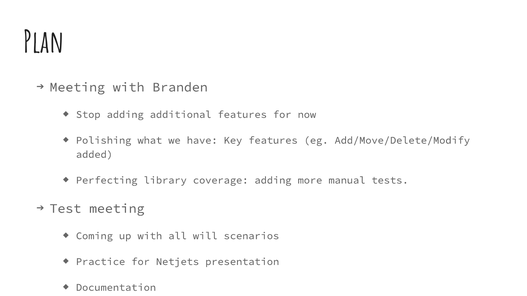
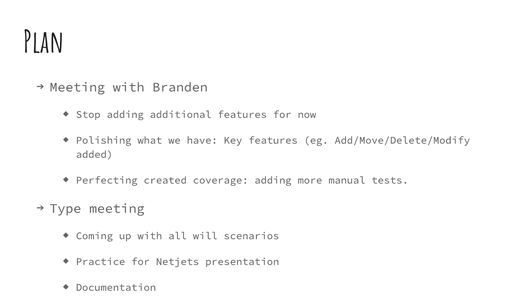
library: library -> created
Test: Test -> Type
